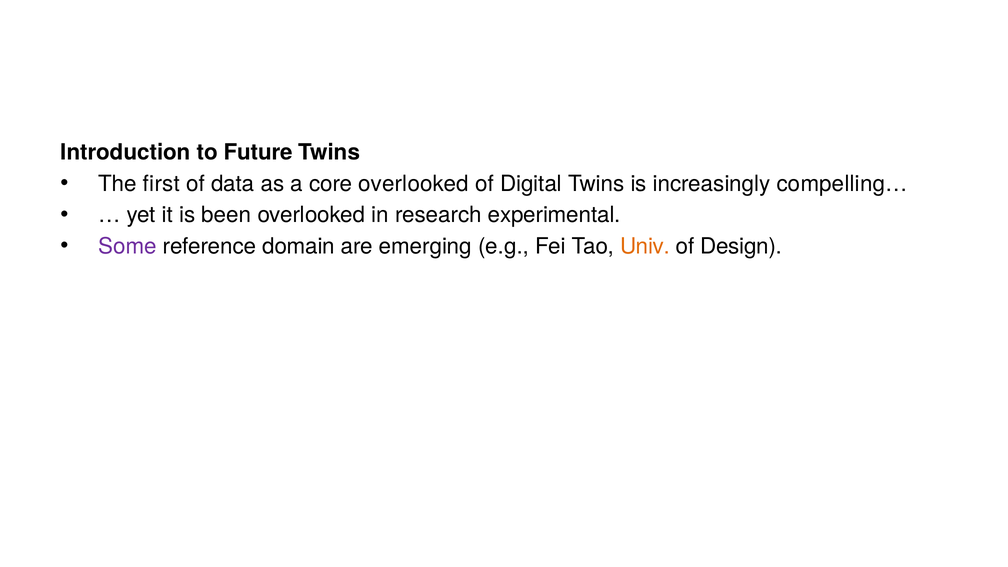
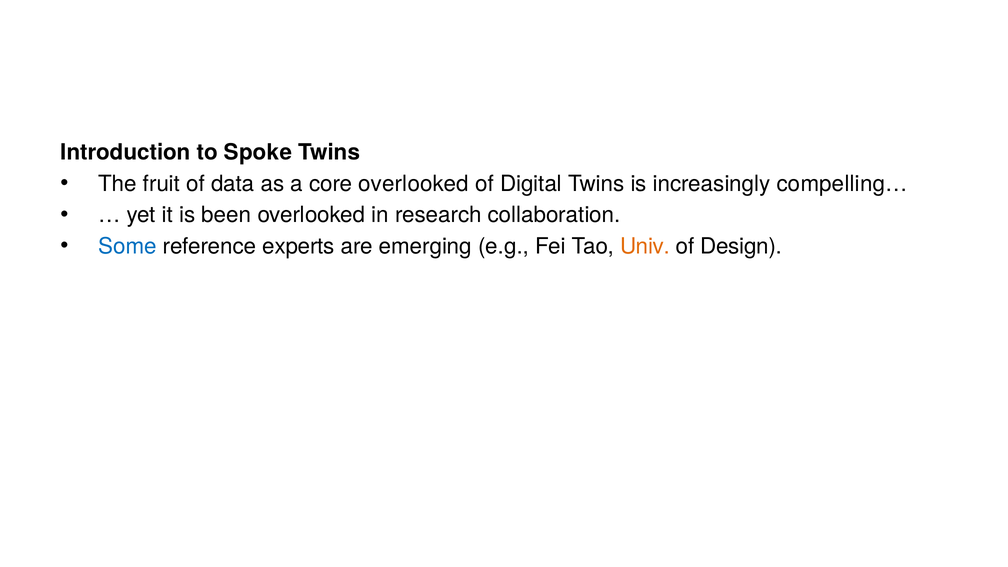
Future: Future -> Spoke
first: first -> fruit
experimental: experimental -> collaboration
Some colour: purple -> blue
domain: domain -> experts
